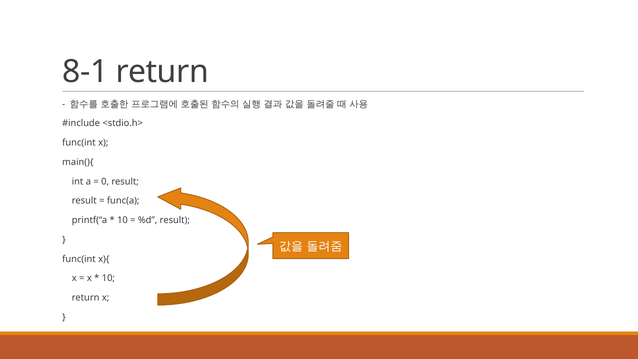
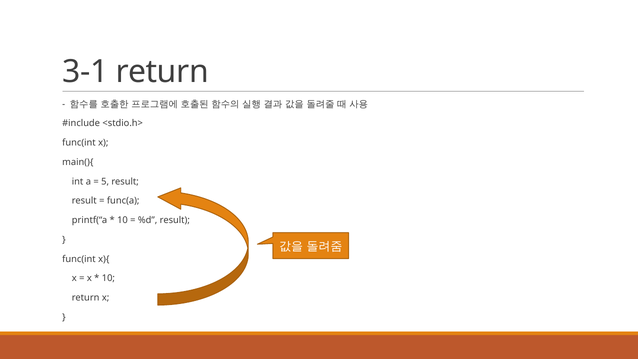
8-1: 8-1 -> 3-1
0: 0 -> 5
